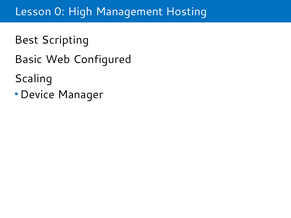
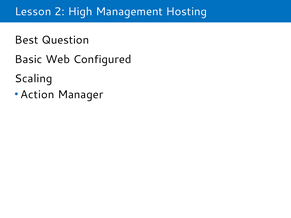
0: 0 -> 2
Scripting: Scripting -> Question
Device: Device -> Action
